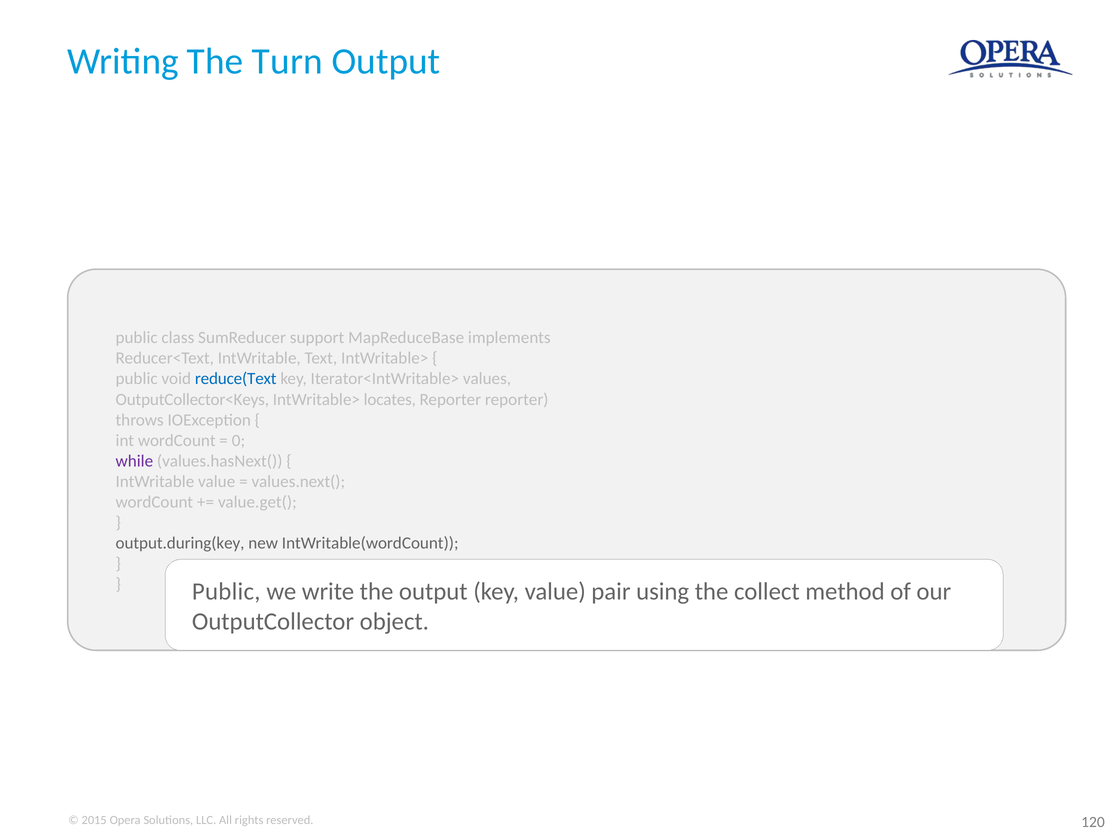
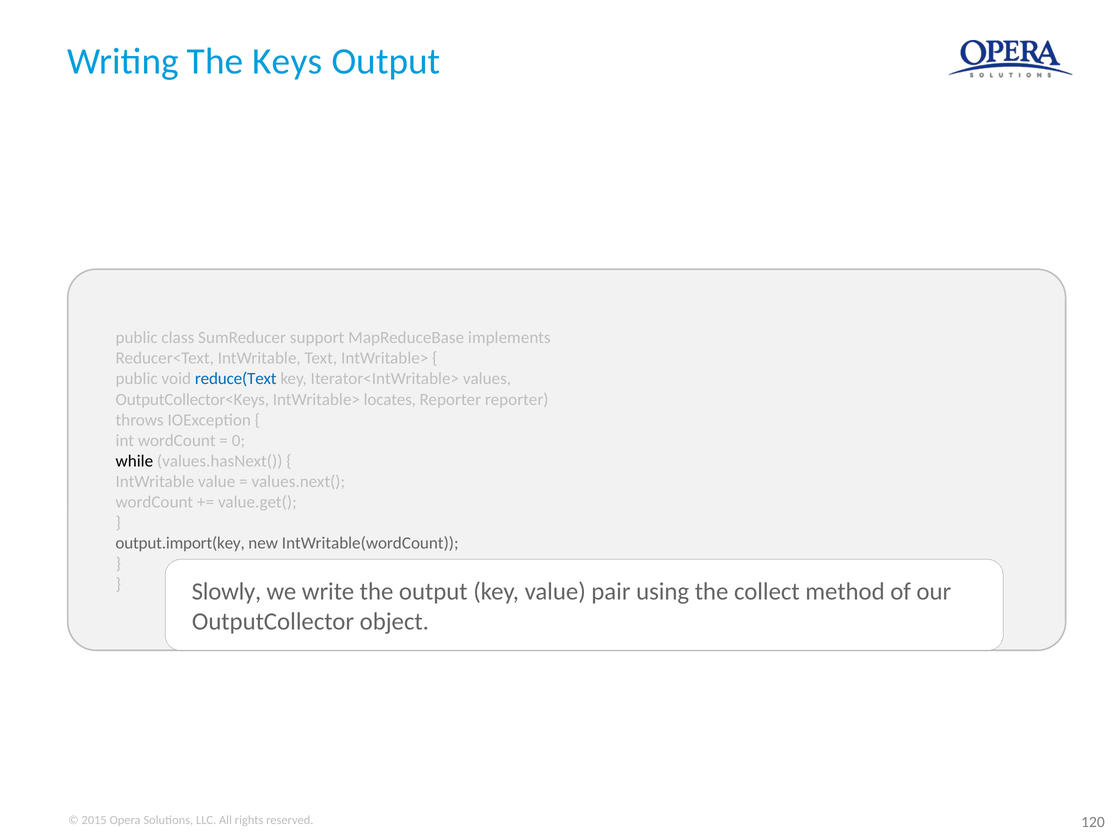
Turn: Turn -> Keys
while colour: purple -> black
output.during(key: output.during(key -> output.import(key
Public at (226, 592): Public -> Slowly
